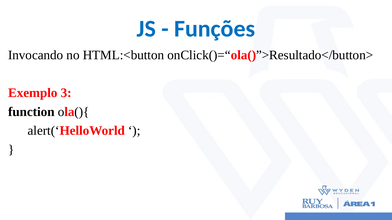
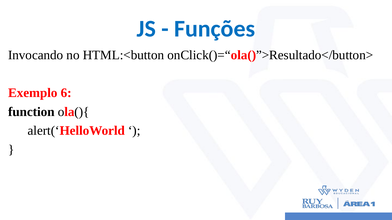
3: 3 -> 6
